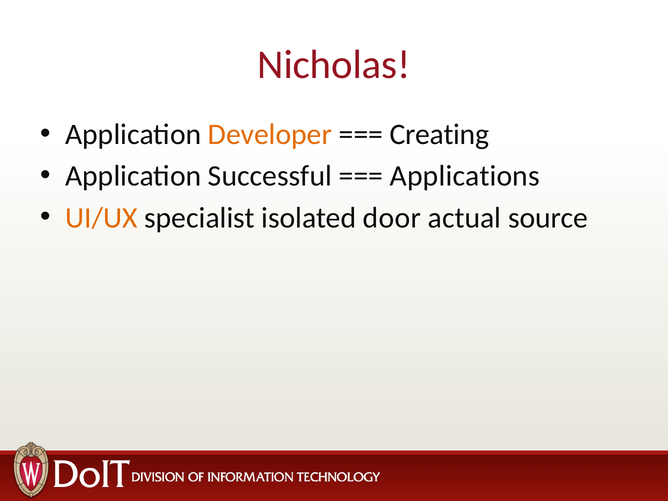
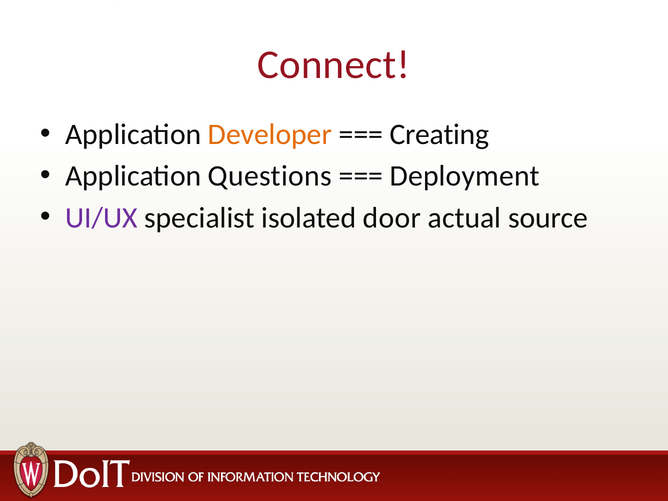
Nicholas: Nicholas -> Connect
Successful: Successful -> Questions
Applications: Applications -> Deployment
UI/UX colour: orange -> purple
